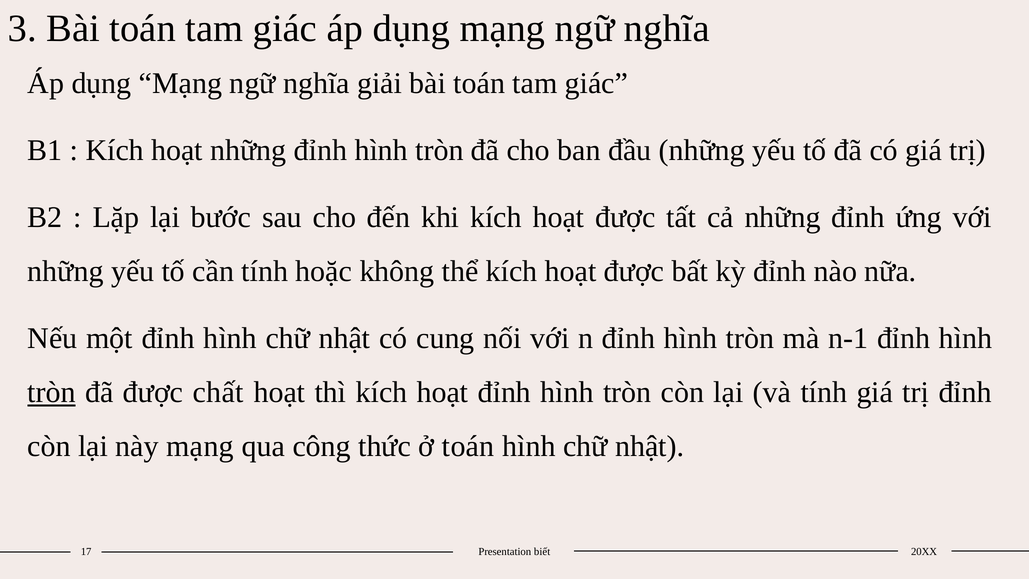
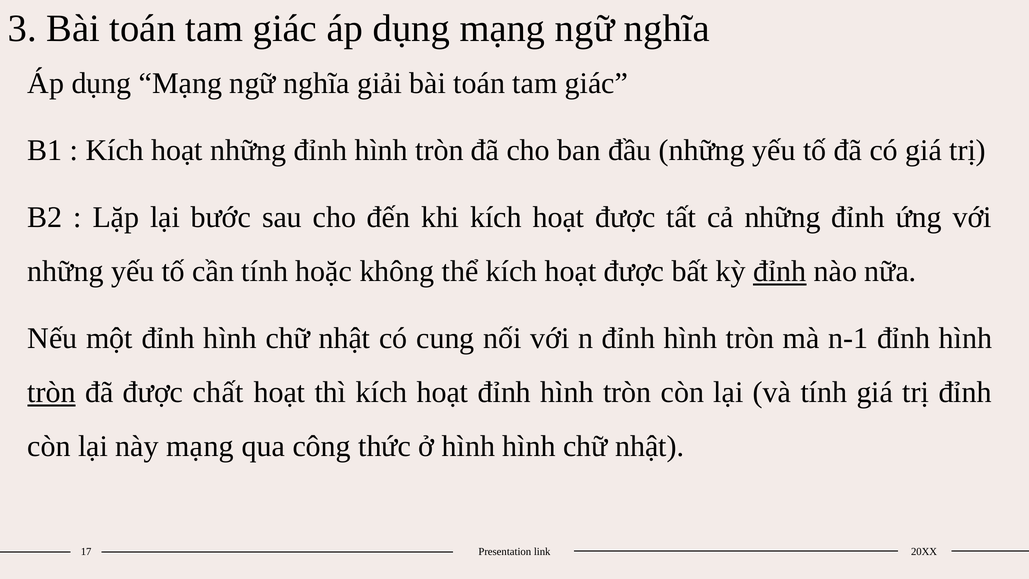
đỉnh at (780, 271) underline: none -> present
ở toán: toán -> hình
biết: biết -> link
